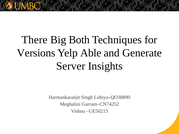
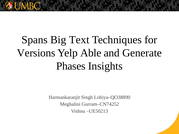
There: There -> Spans
Both: Both -> Text
Server: Server -> Phases
